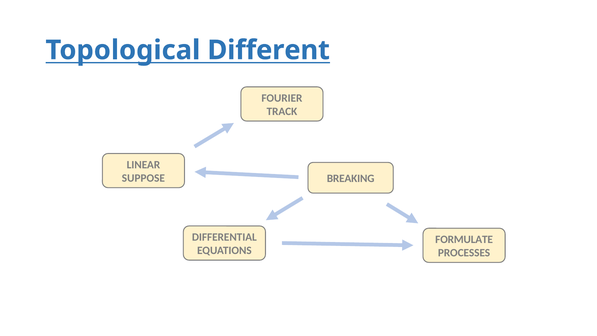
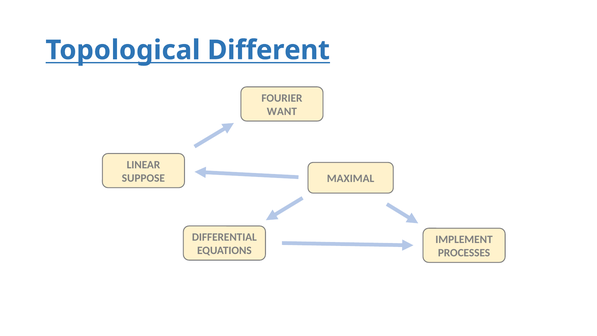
TRACK: TRACK -> WANT
BREAKING: BREAKING -> MAXIMAL
FORMULATE: FORMULATE -> IMPLEMENT
